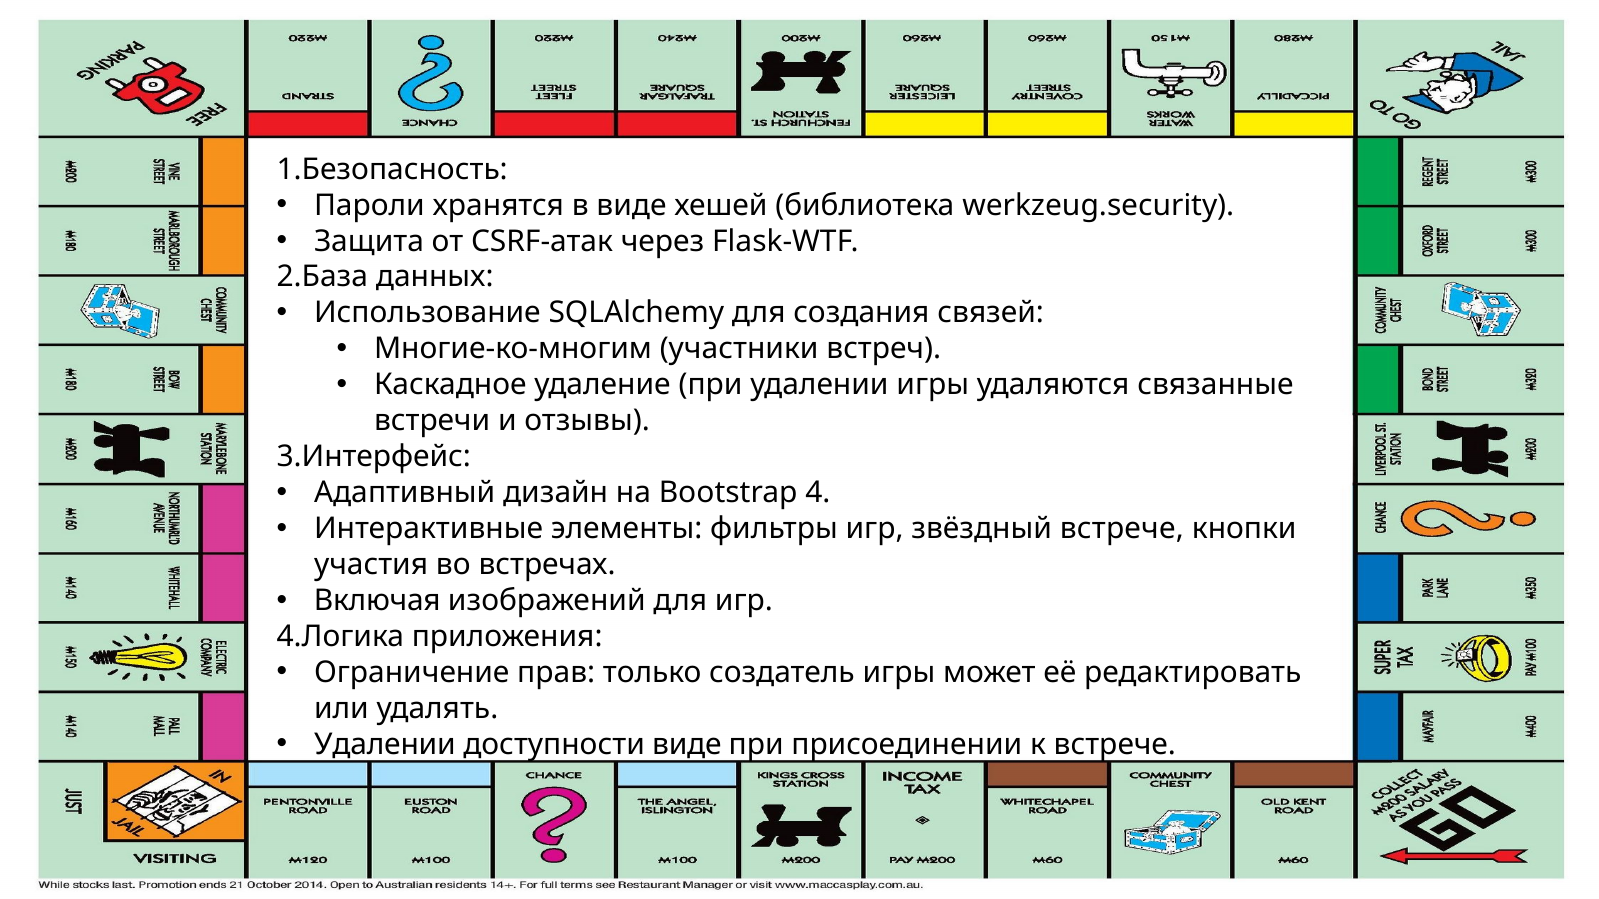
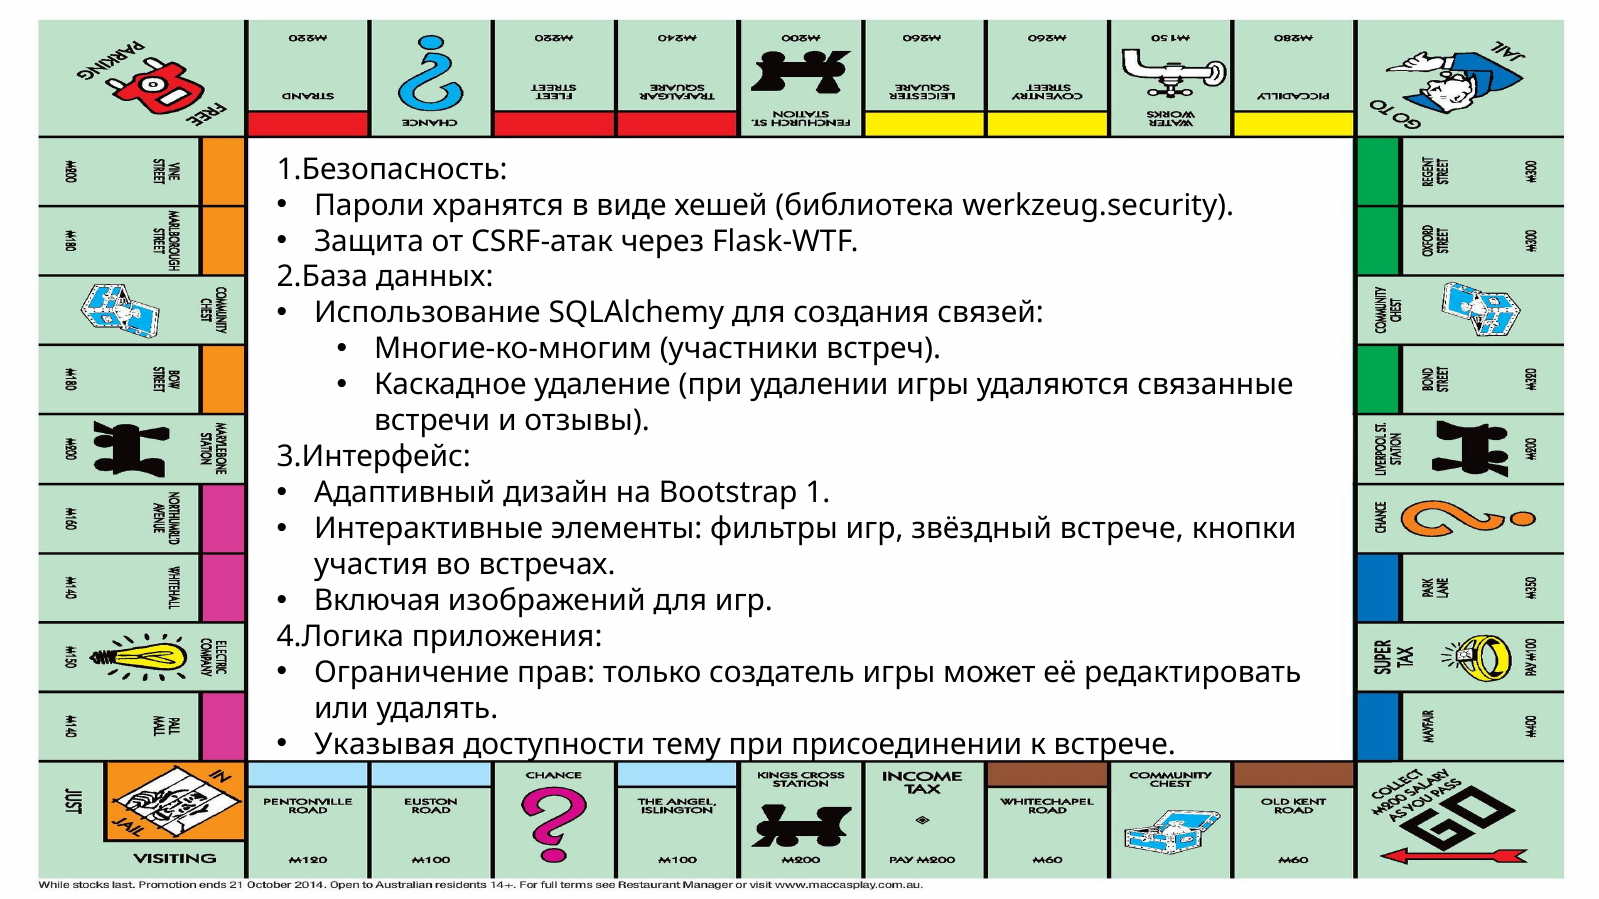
4: 4 -> 1
Удалении at (385, 745): Удалении -> Указывая
доступности виде: виде -> тему
